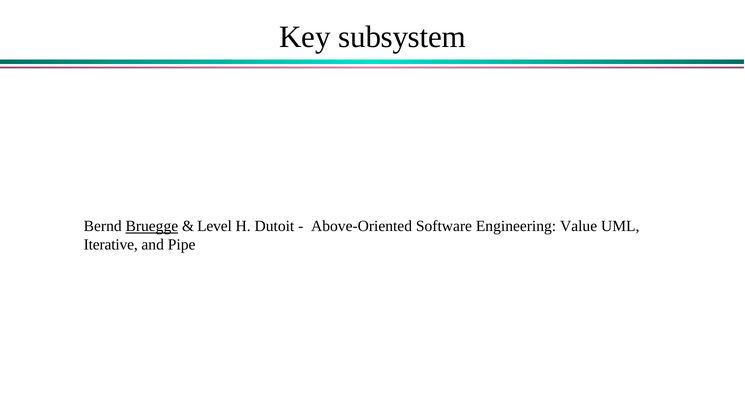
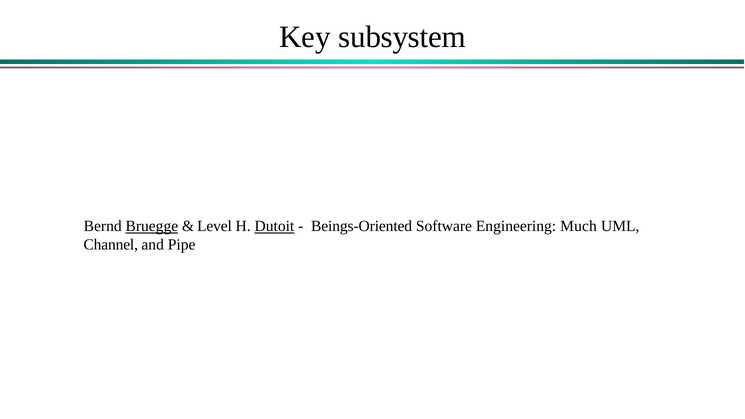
Dutoit underline: none -> present
Above-Oriented: Above-Oriented -> Beings-Oriented
Value: Value -> Much
Iterative: Iterative -> Channel
